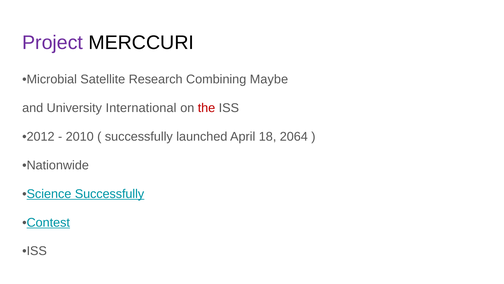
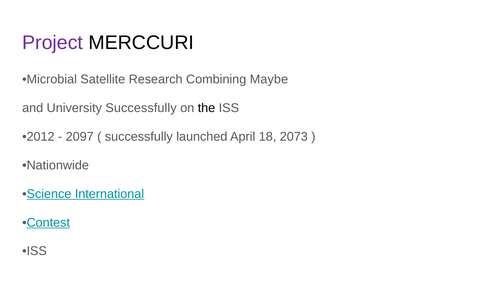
University International: International -> Successfully
the colour: red -> black
2010: 2010 -> 2097
2064: 2064 -> 2073
Science Successfully: Successfully -> International
